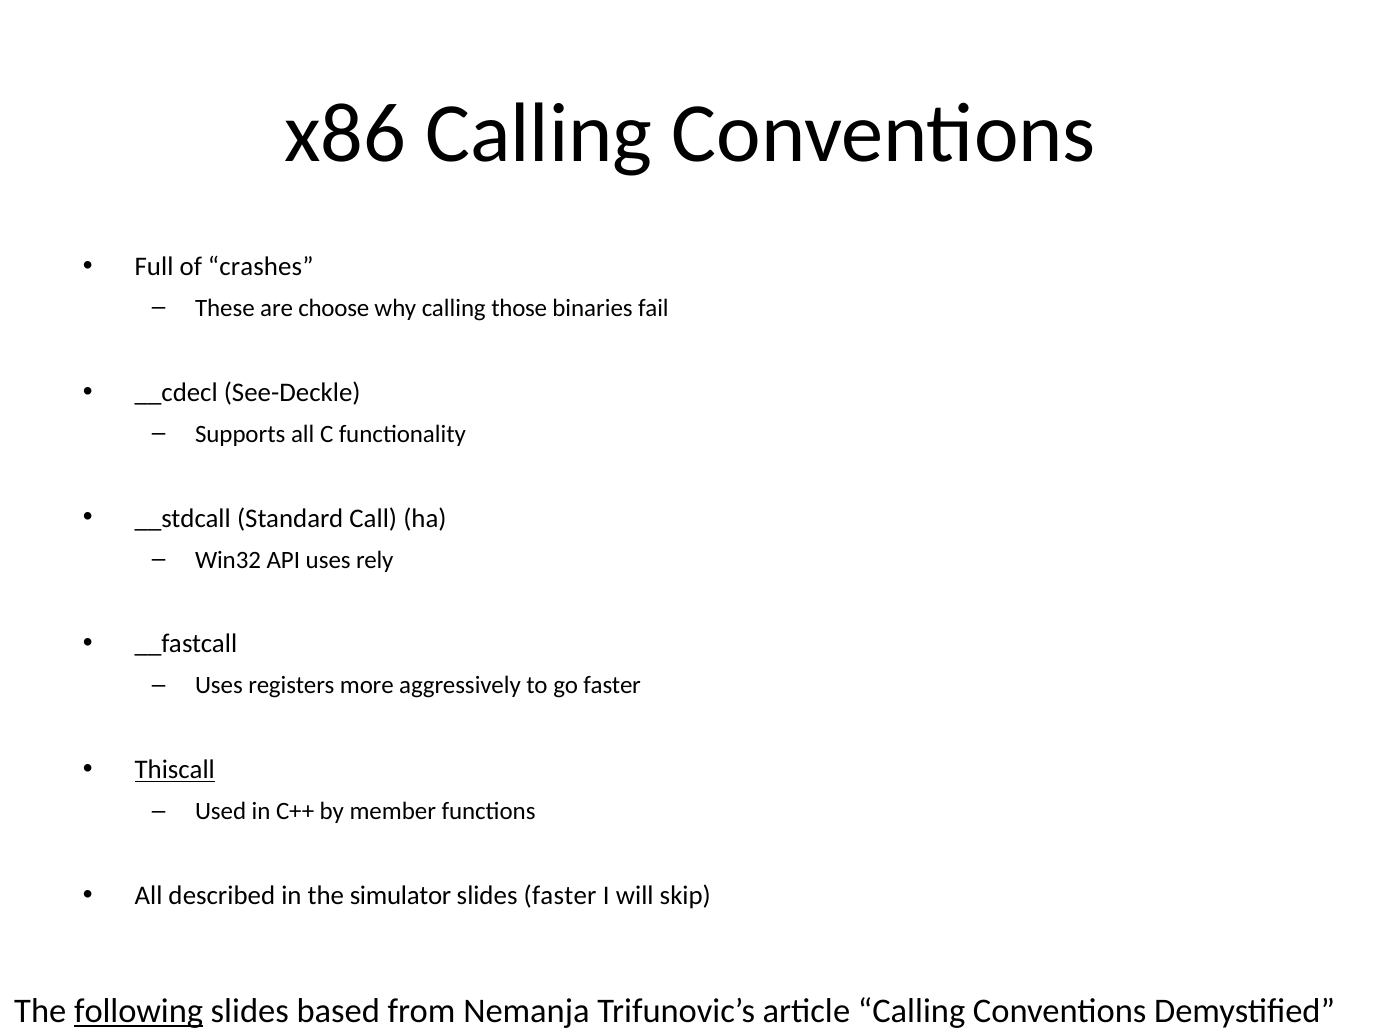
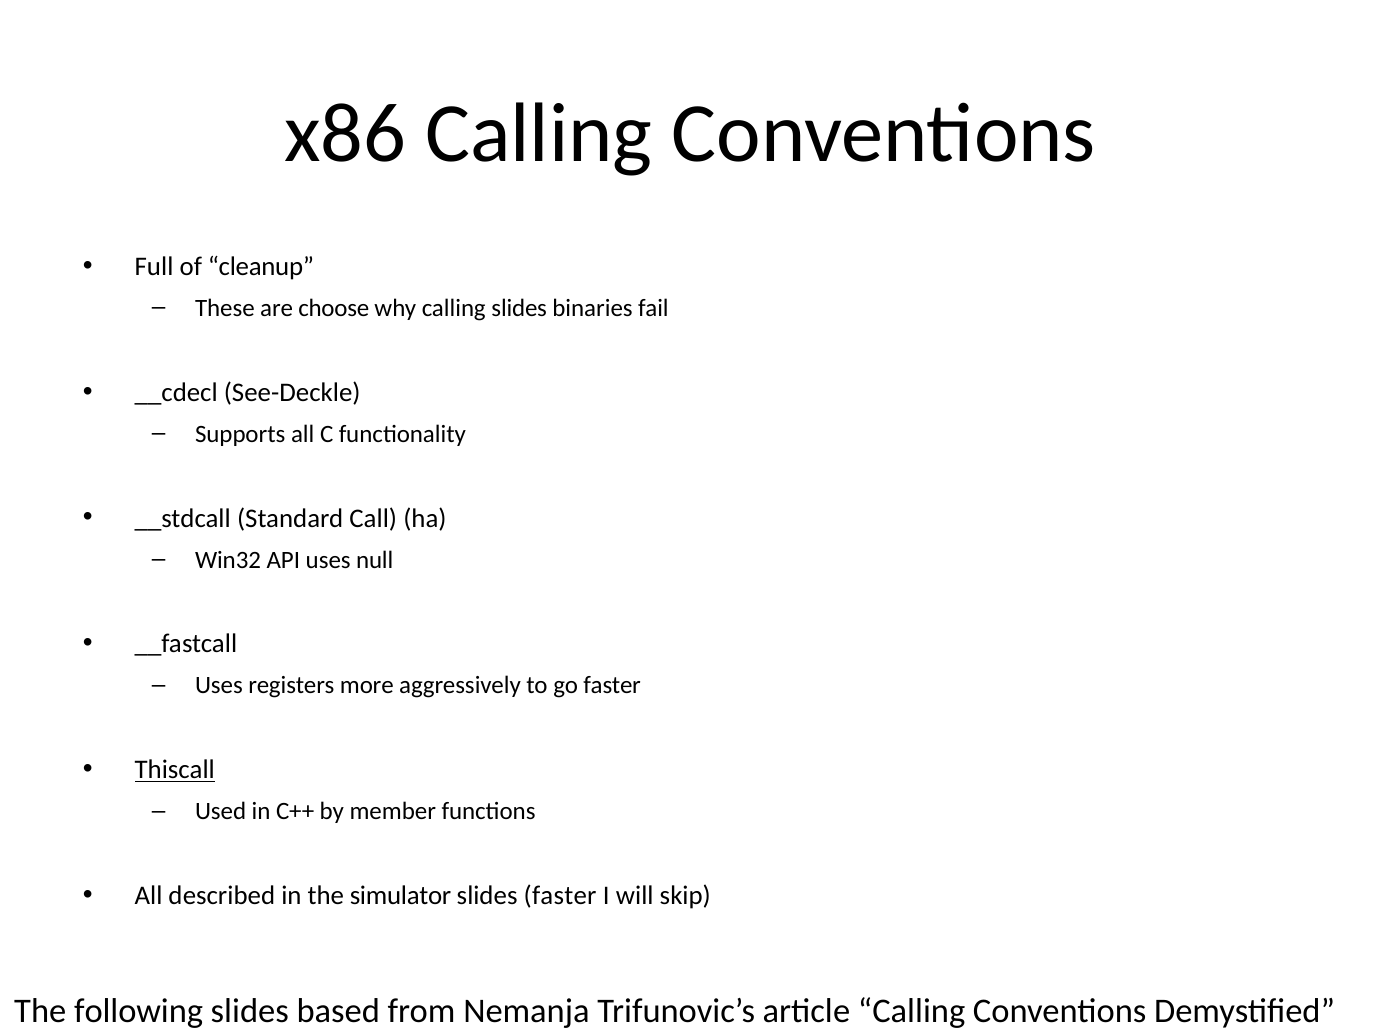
crashes: crashes -> cleanup
calling those: those -> slides
rely: rely -> null
following underline: present -> none
